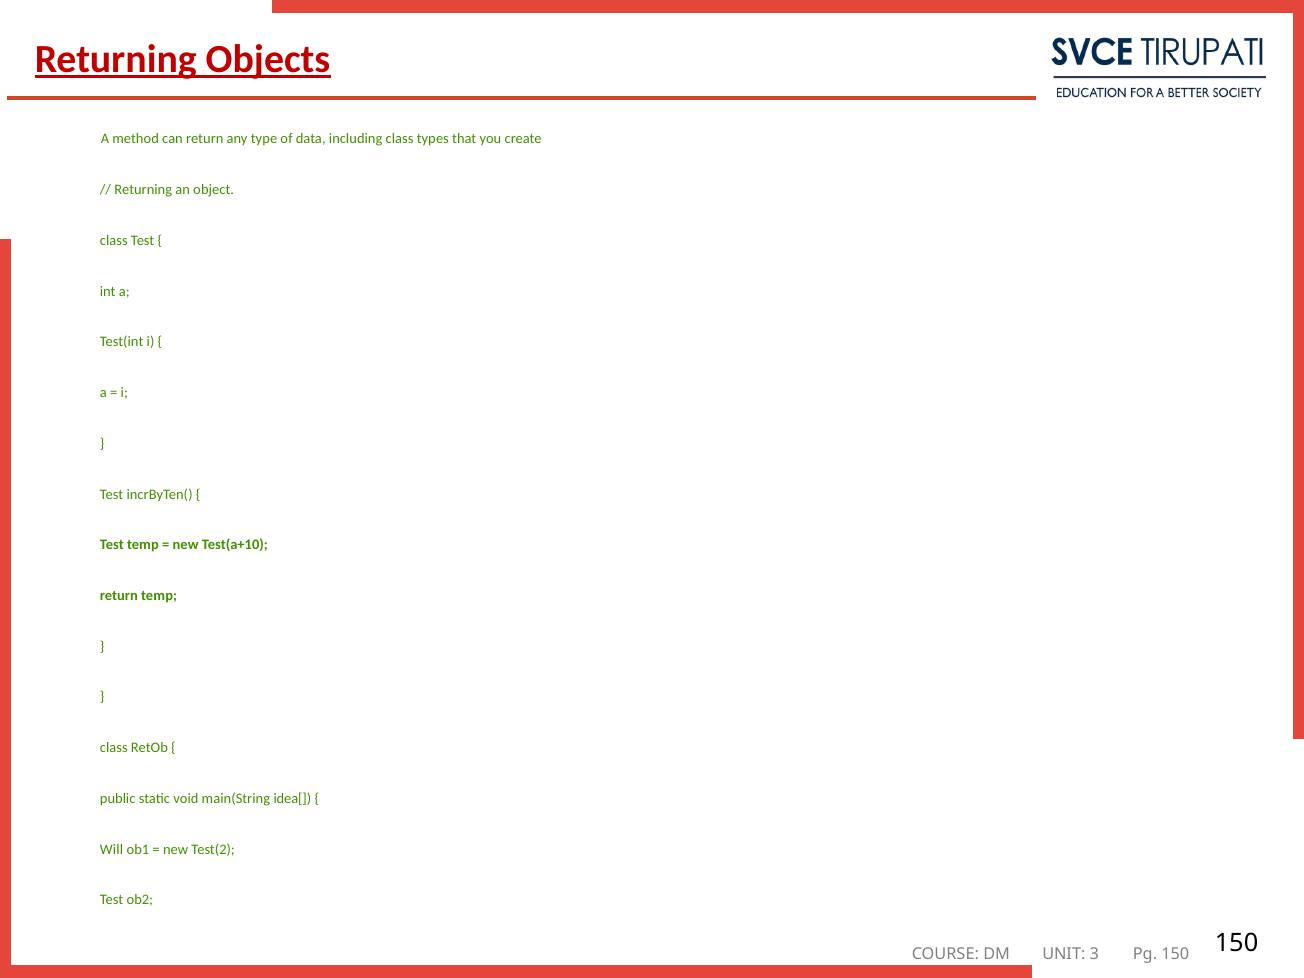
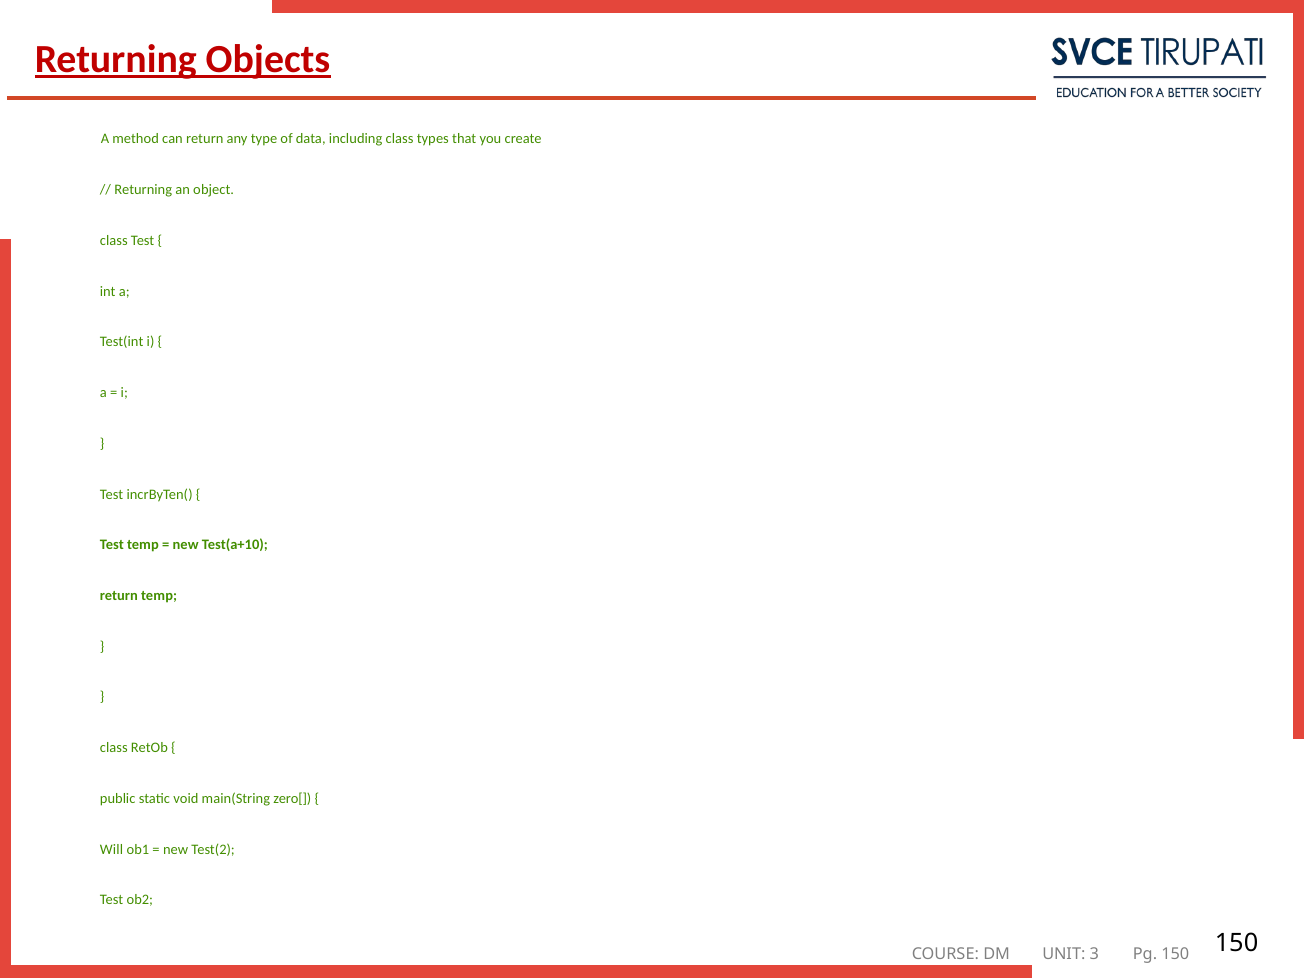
idea[: idea[ -> zero[
